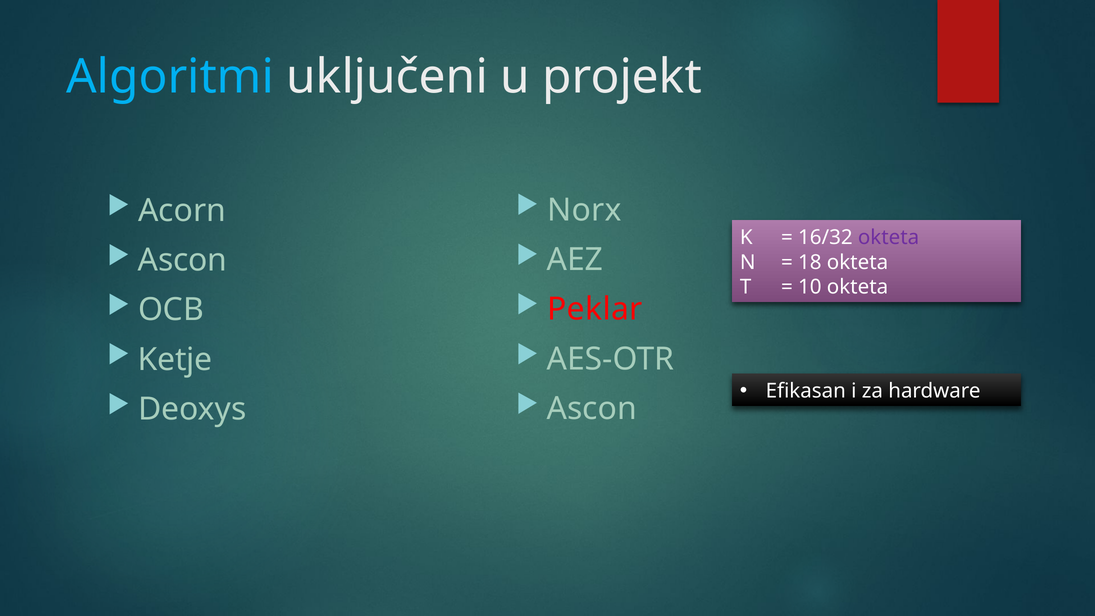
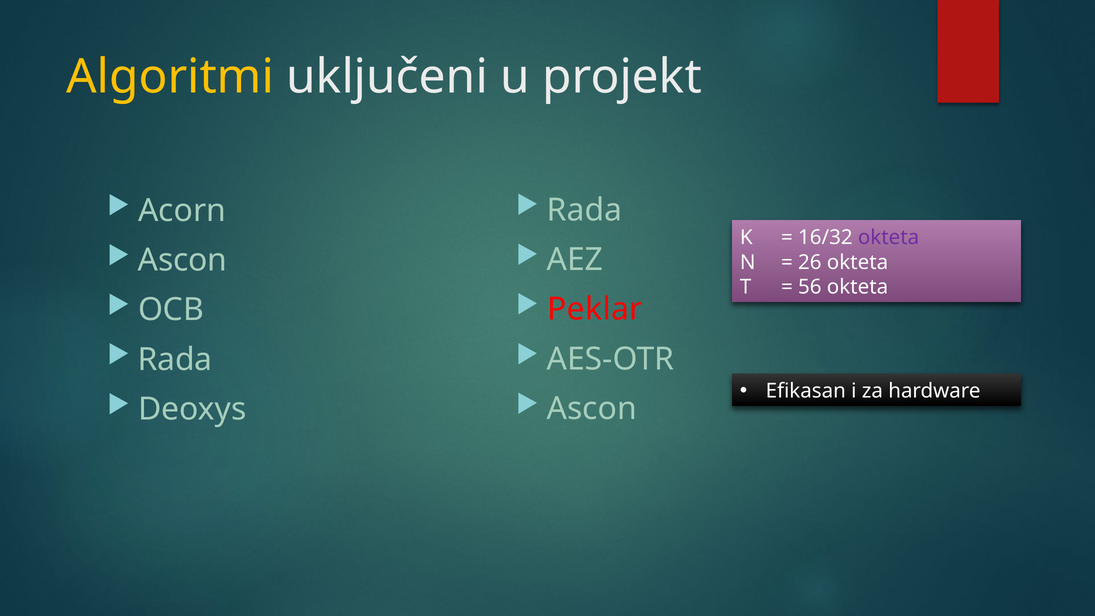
Algoritmi colour: light blue -> yellow
Norx at (584, 210): Norx -> Rada
18: 18 -> 26
10: 10 -> 56
Ketje at (175, 360): Ketje -> Rada
